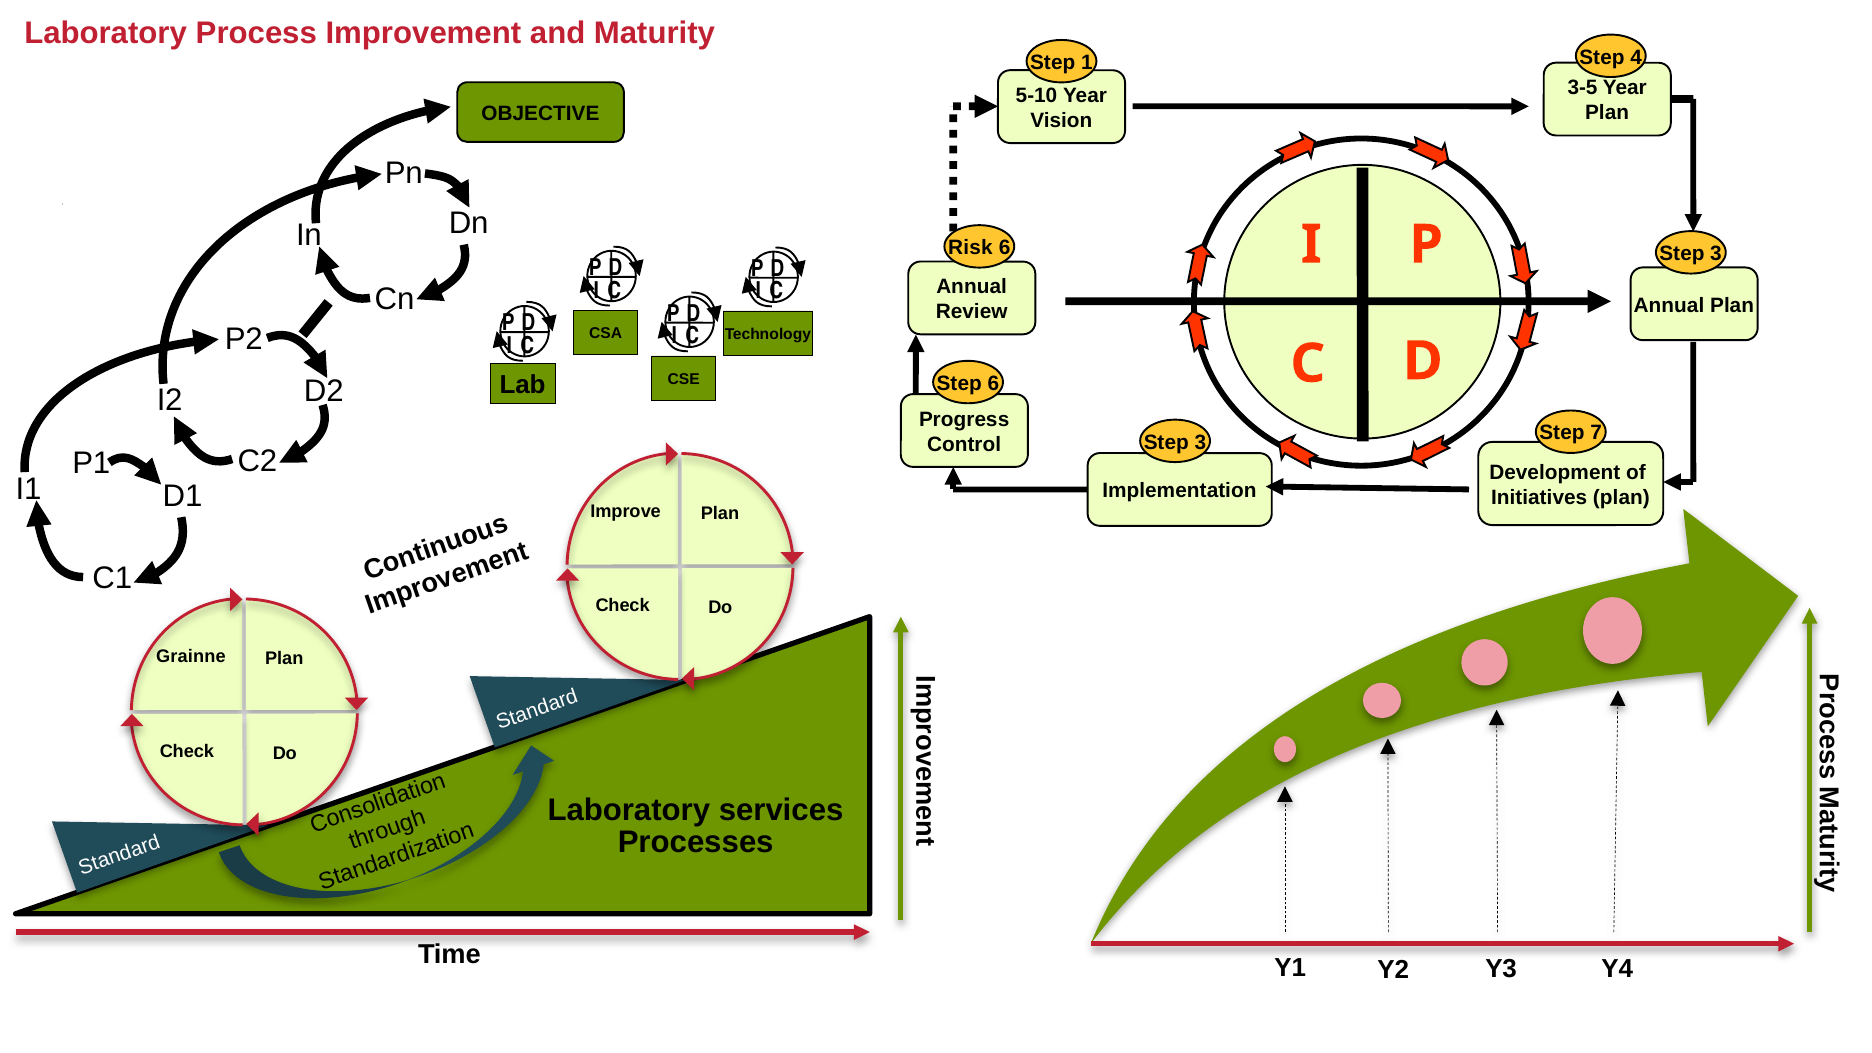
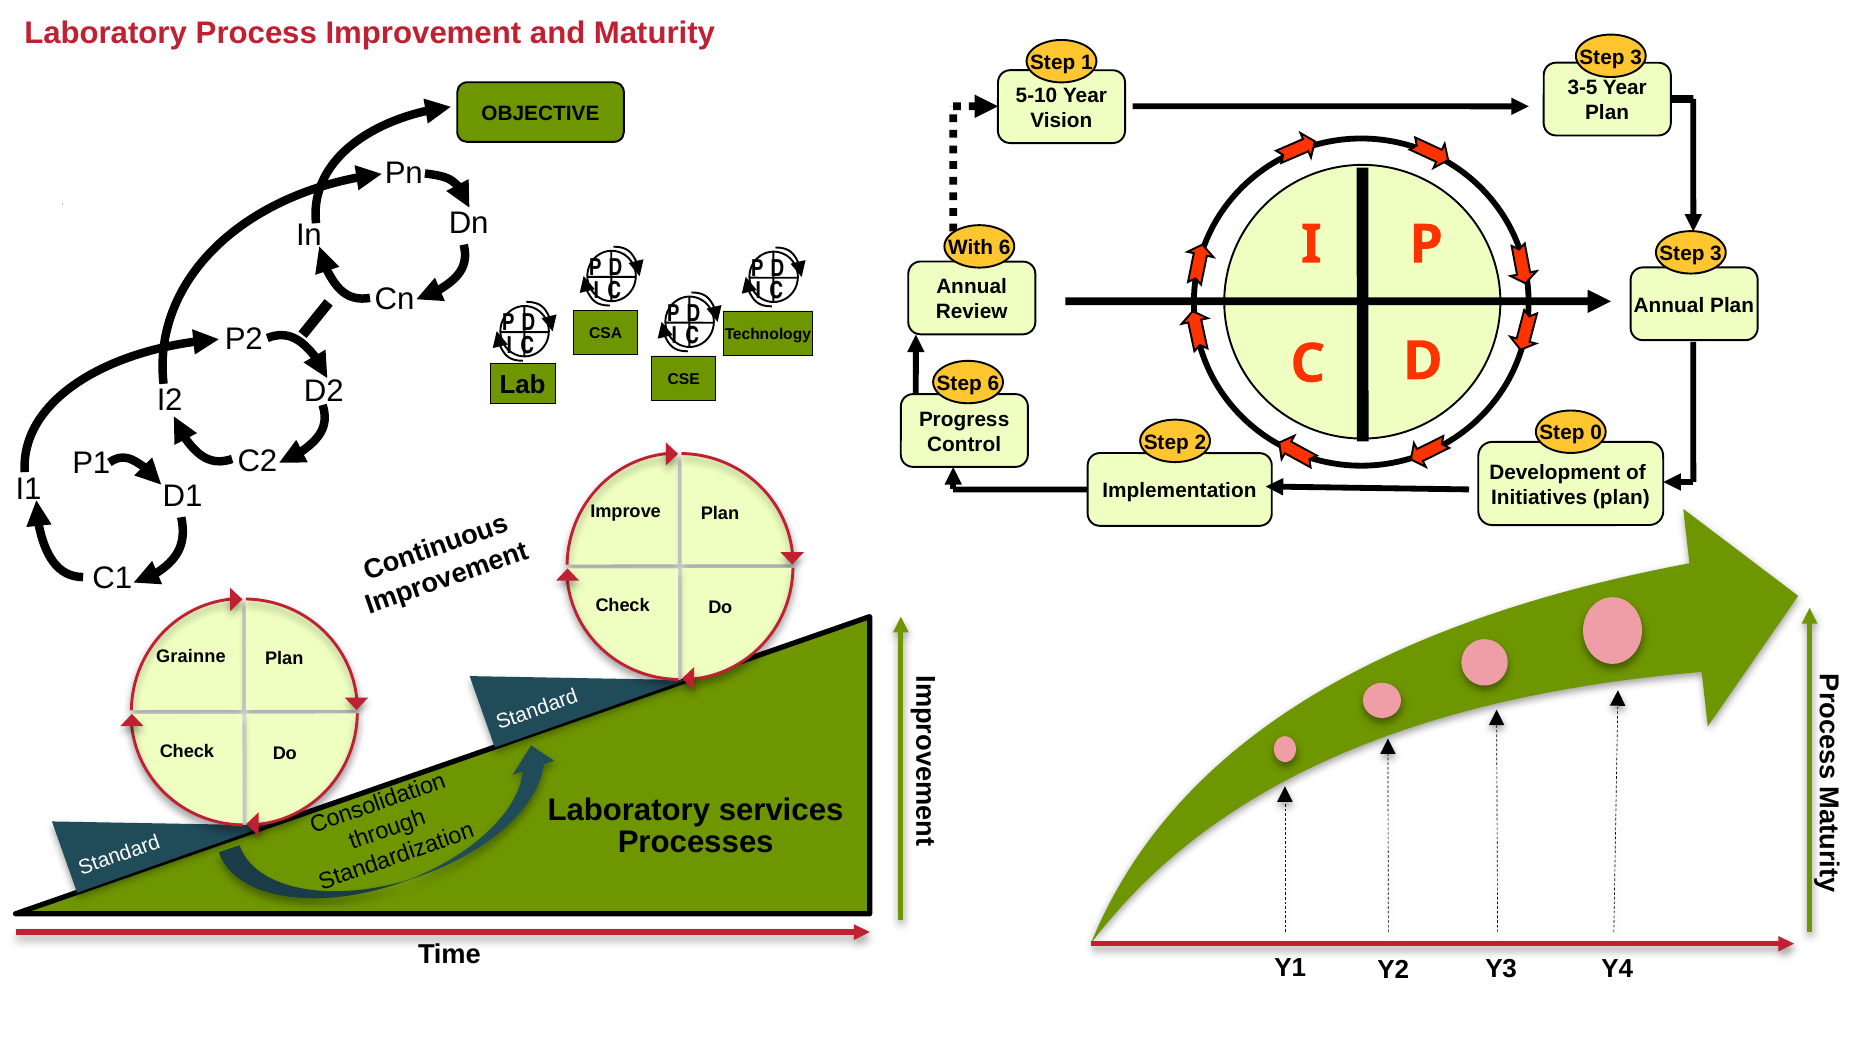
4 at (1636, 57): 4 -> 3
Risk: Risk -> With
7: 7 -> 0
3 at (1200, 442): 3 -> 2
